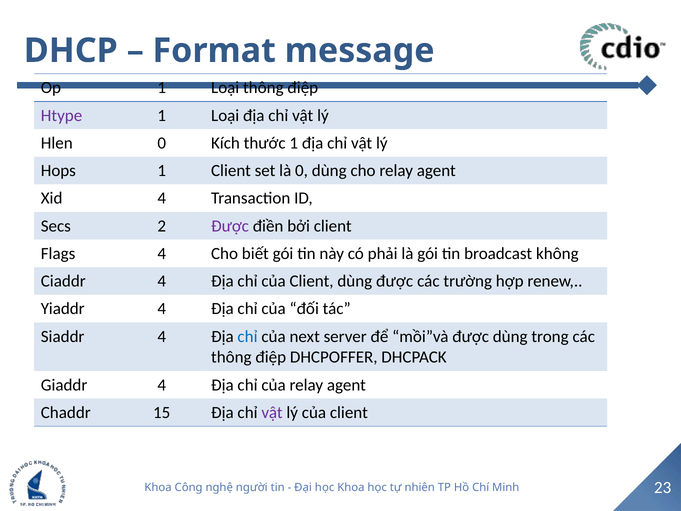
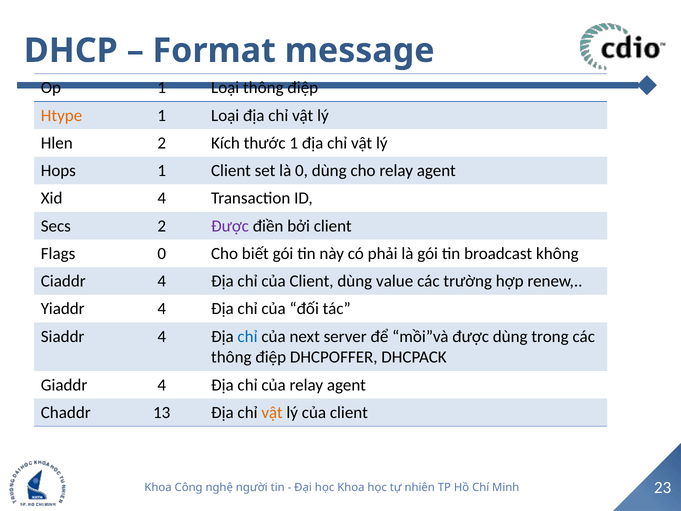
Htype colour: purple -> orange
Hlen 0: 0 -> 2
Flags 4: 4 -> 0
dùng được: được -> value
15: 15 -> 13
vật at (272, 412) colour: purple -> orange
